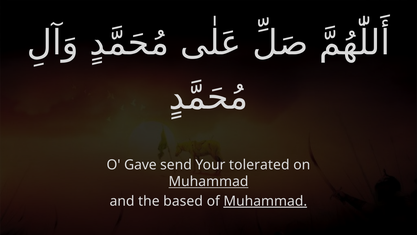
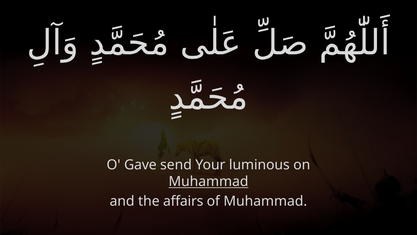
tolerated: tolerated -> luminous
based: based -> affairs
Muhammad at (265, 201) underline: present -> none
